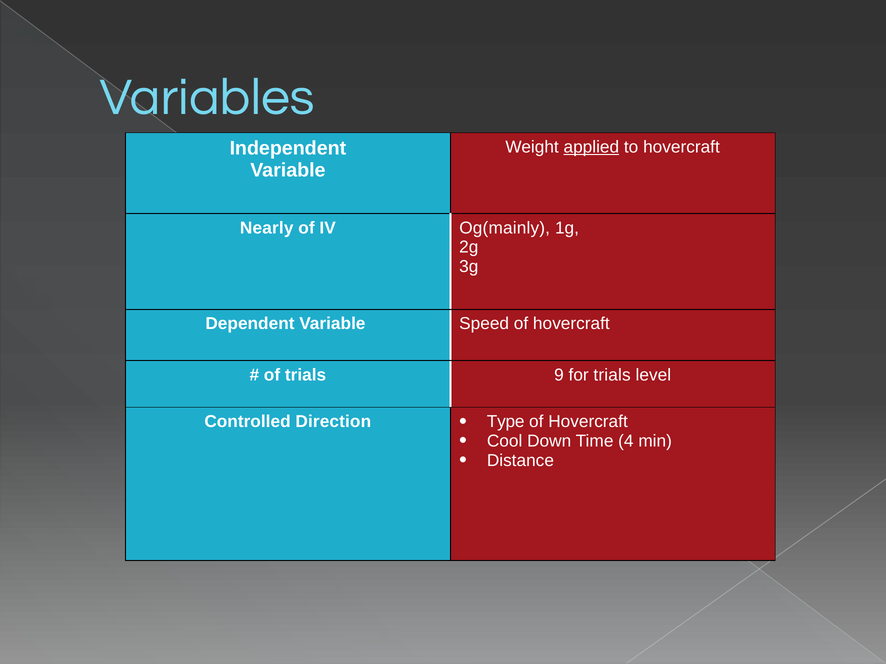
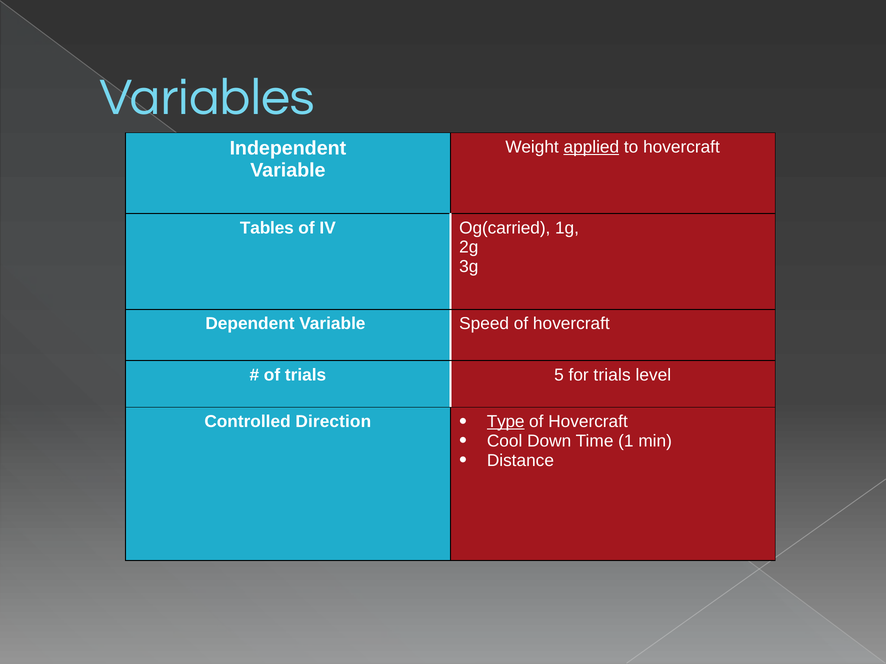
Nearly: Nearly -> Tables
Og(mainly: Og(mainly -> Og(carried
9: 9 -> 5
Type underline: none -> present
4: 4 -> 1
